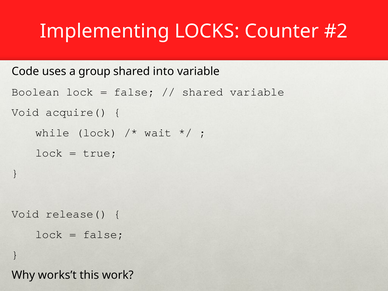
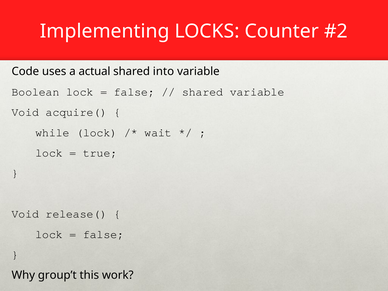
group: group -> actual
works’t: works’t -> group’t
